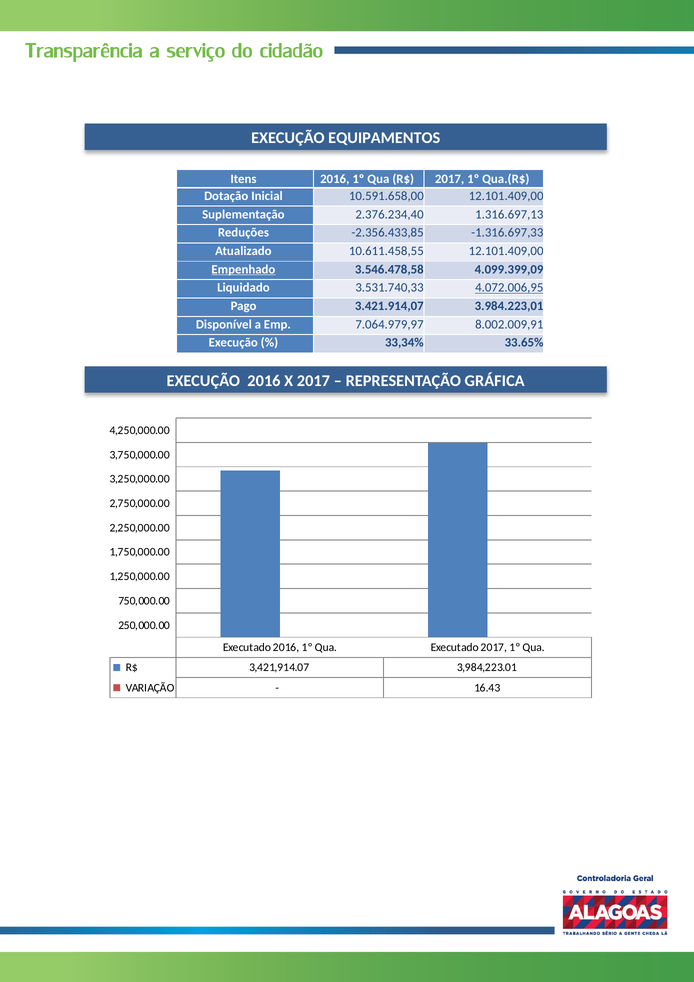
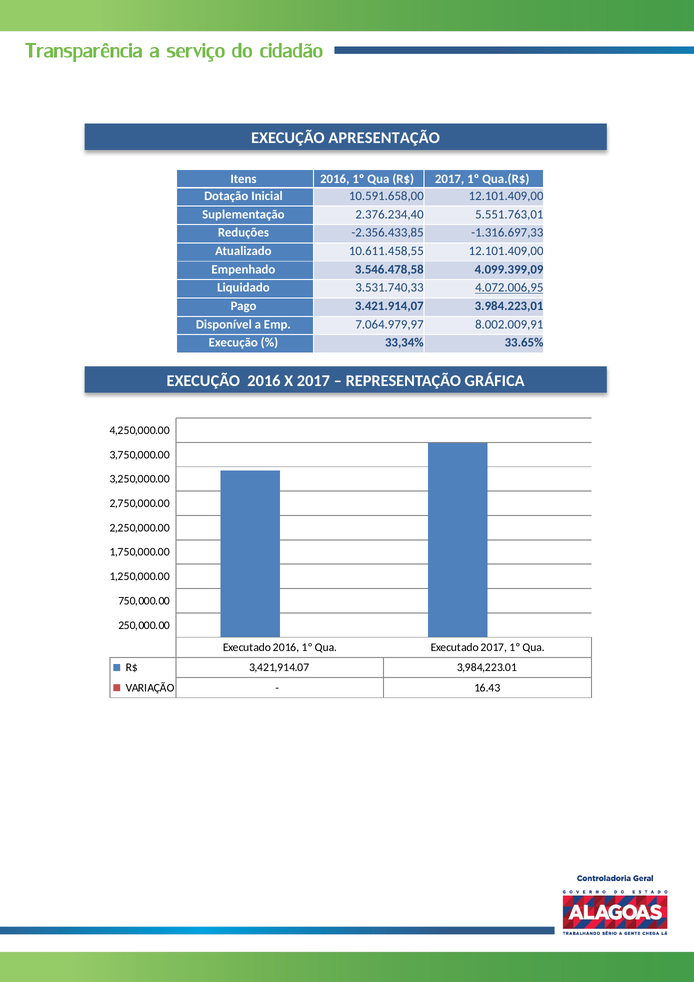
EQUIPAMENTOS: EQUIPAMENTOS -> APRESENTAÇÃO
1.316.697,13: 1.316.697,13 -> 5.551.763,01
Empenhado underline: present -> none
